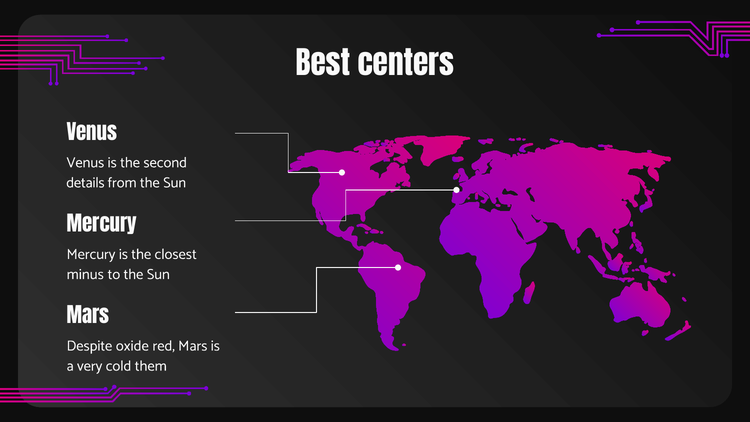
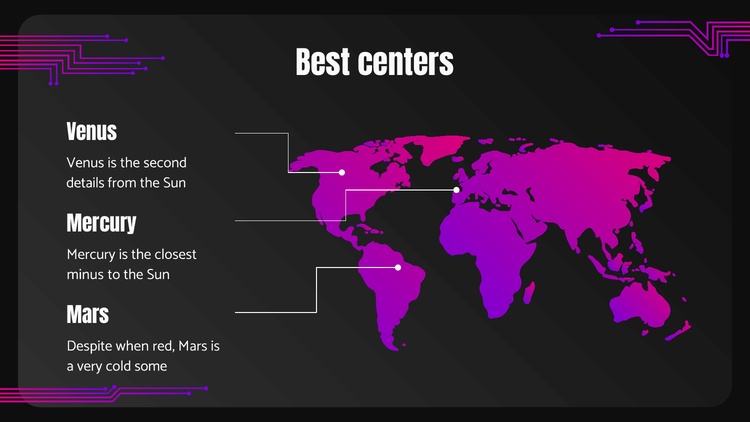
oxide: oxide -> when
them: them -> some
